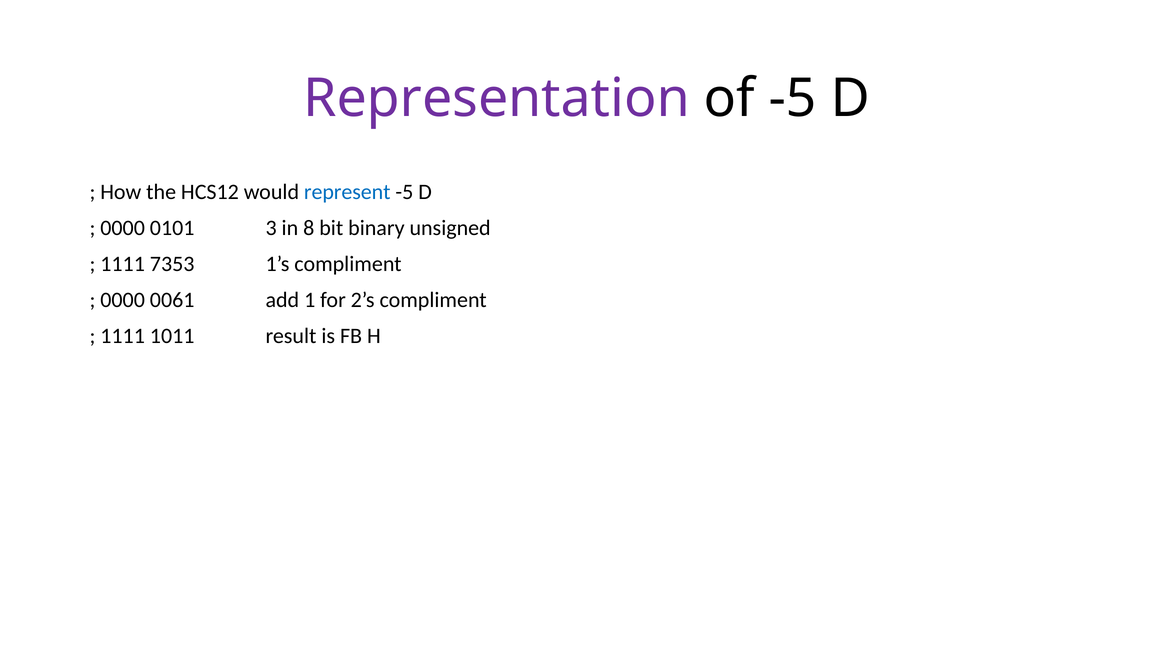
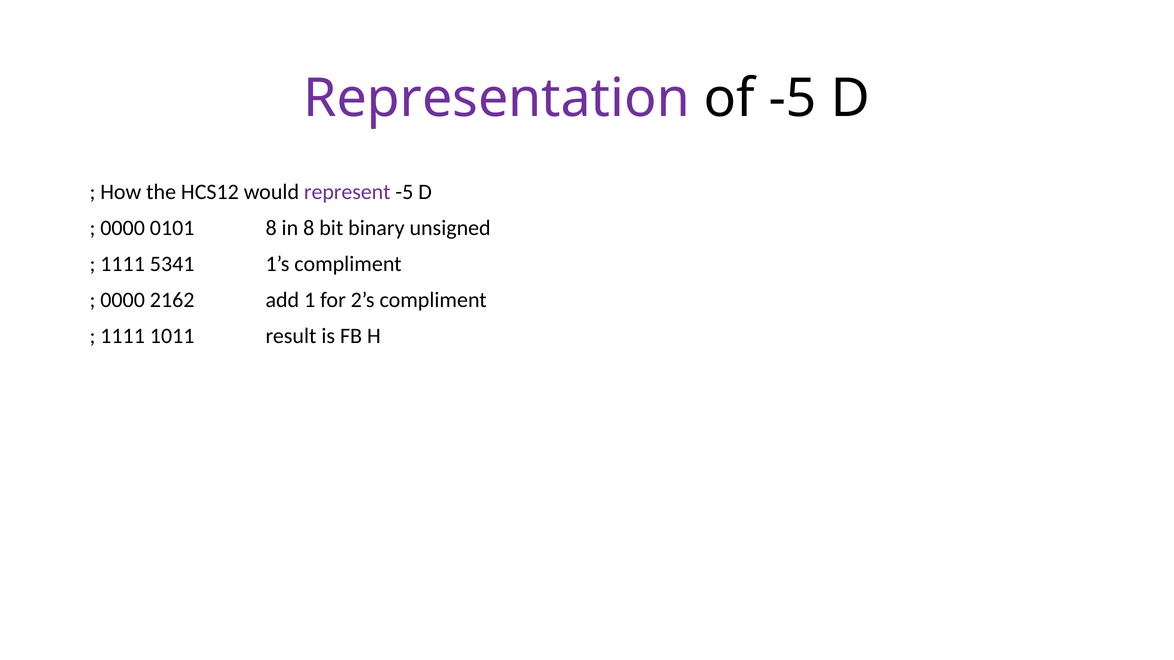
represent colour: blue -> purple
0101 3: 3 -> 8
7353: 7353 -> 5341
0061: 0061 -> 2162
